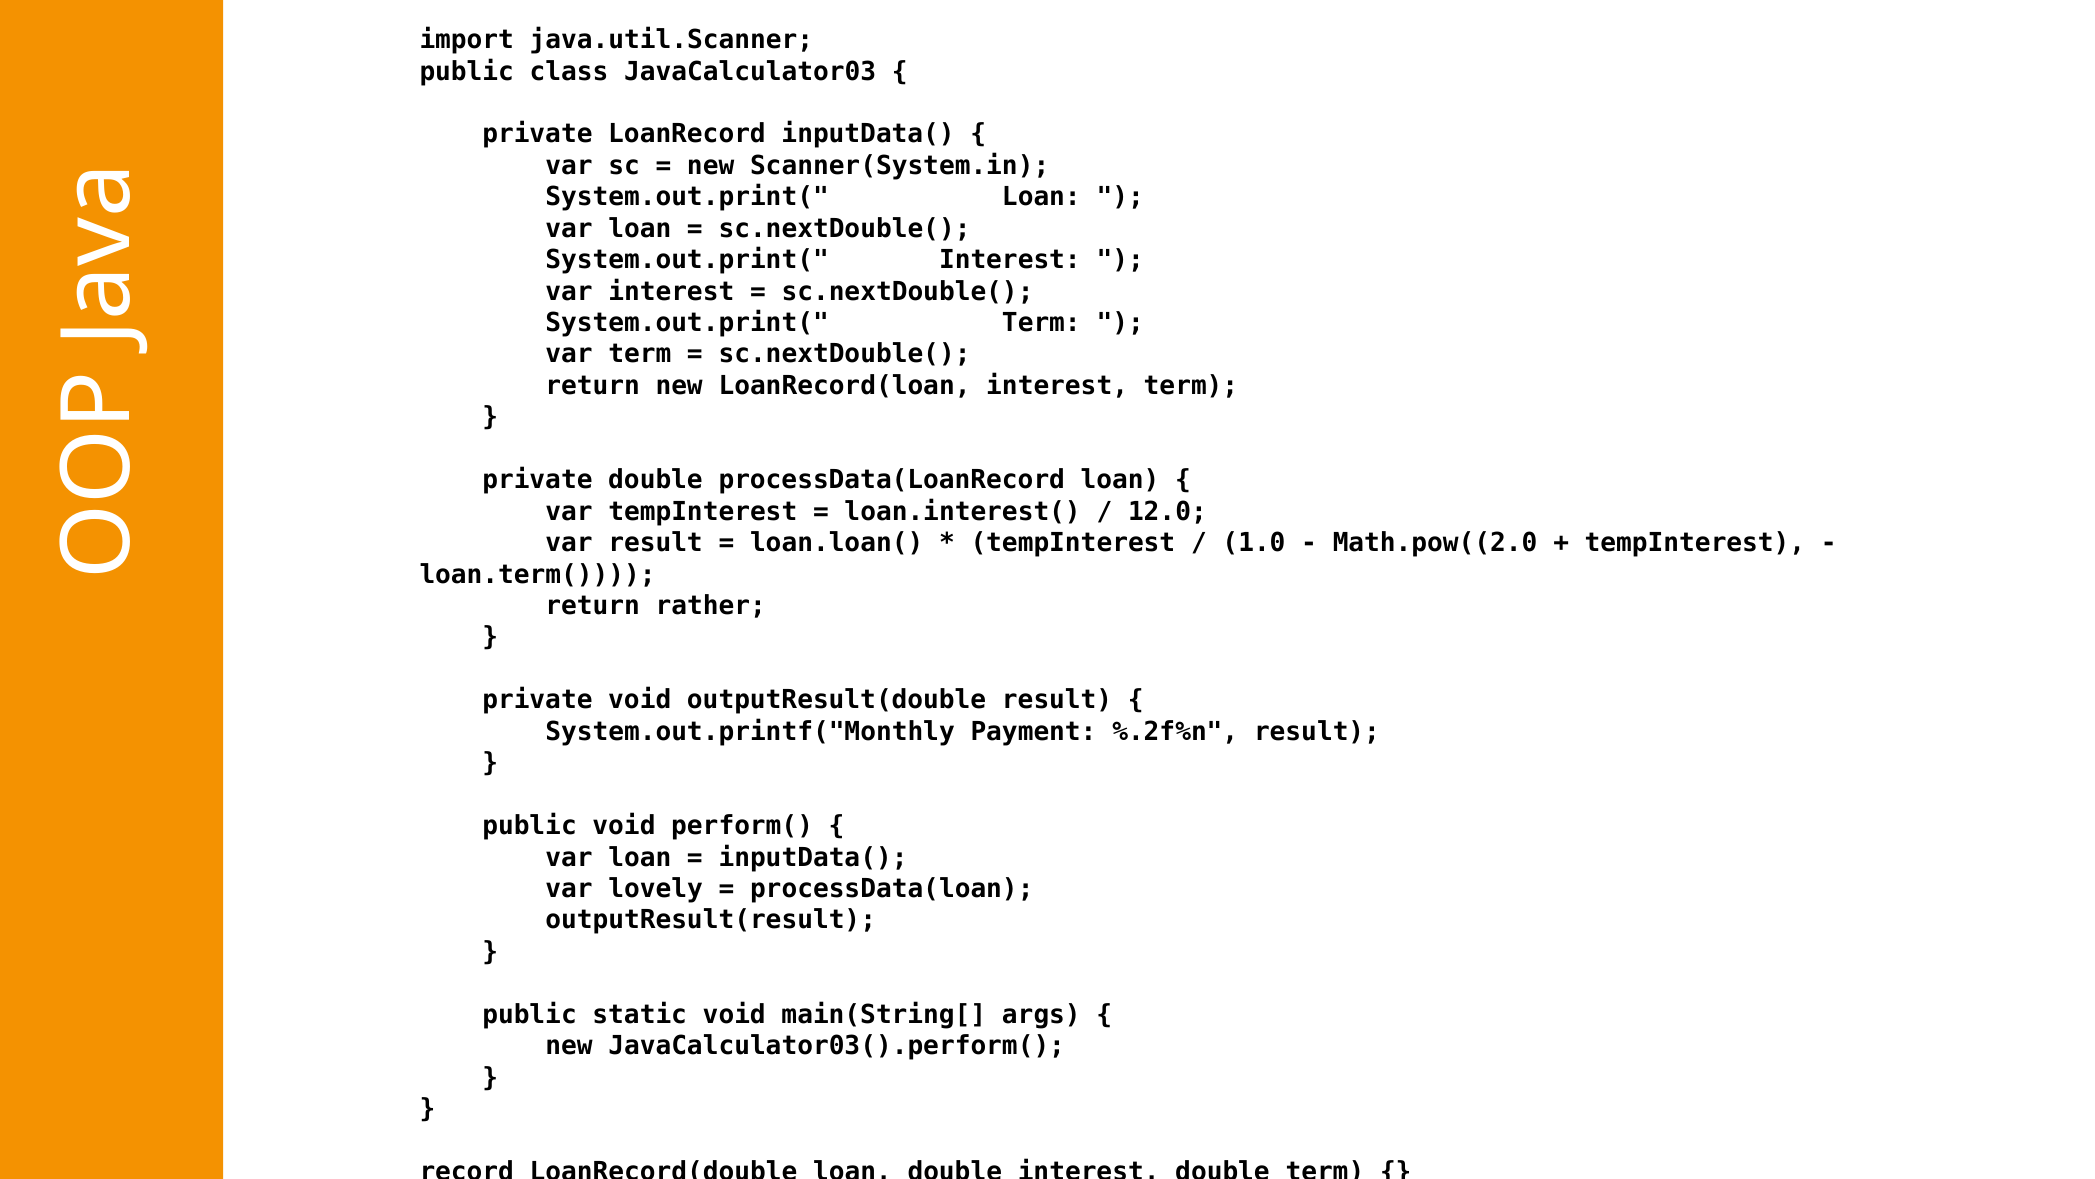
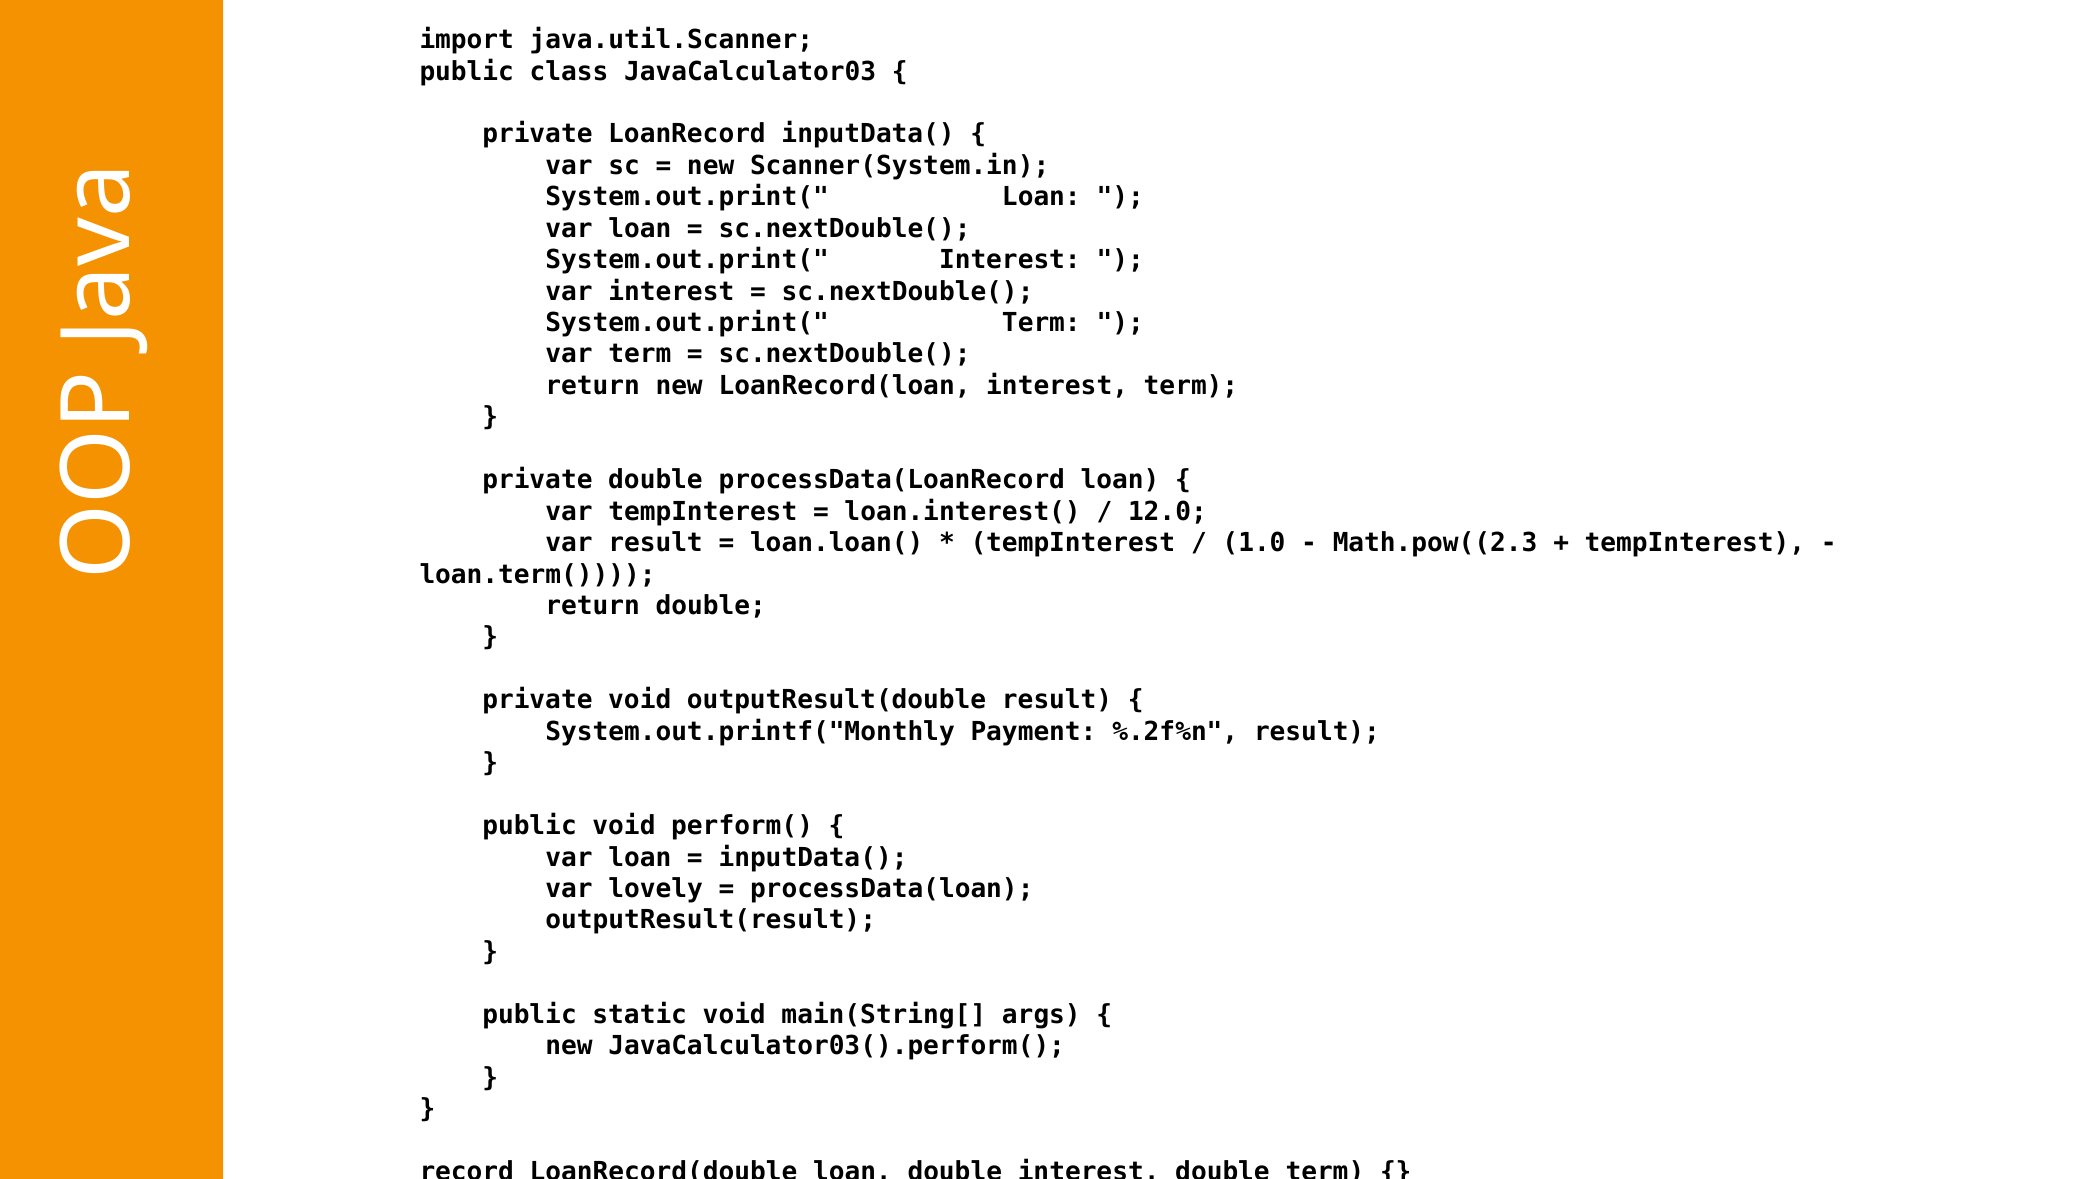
Math.pow((2.0: Math.pow((2.0 -> Math.pow((2.3
return rather: rather -> double
